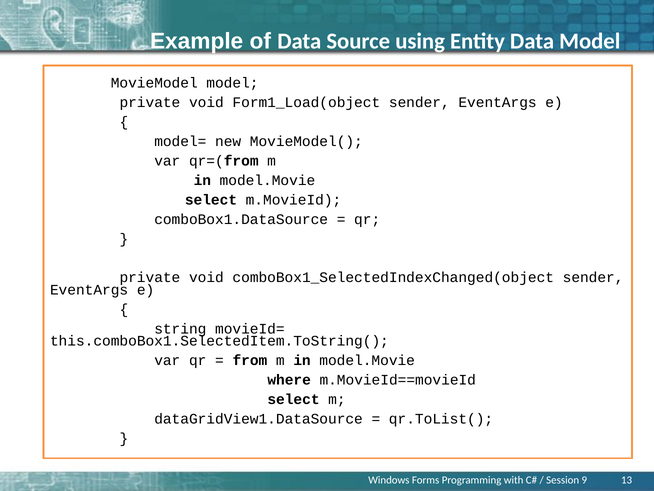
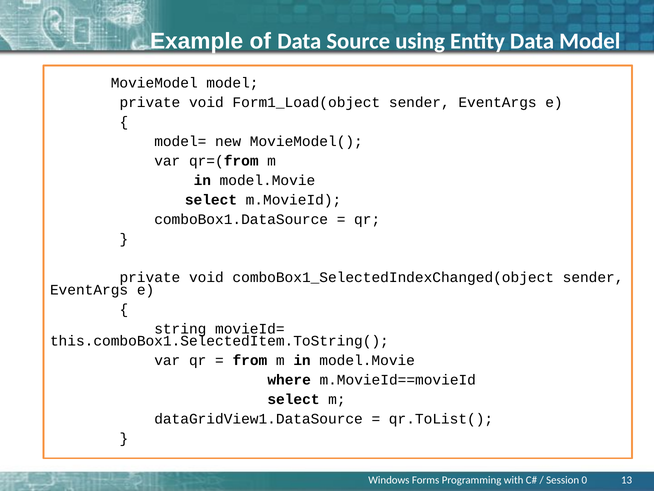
9: 9 -> 0
